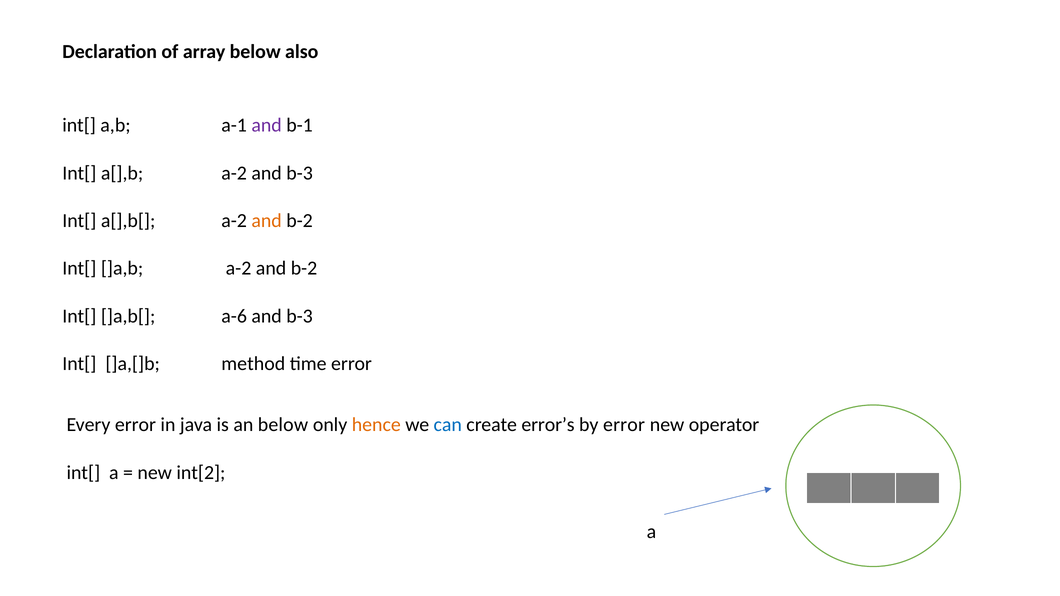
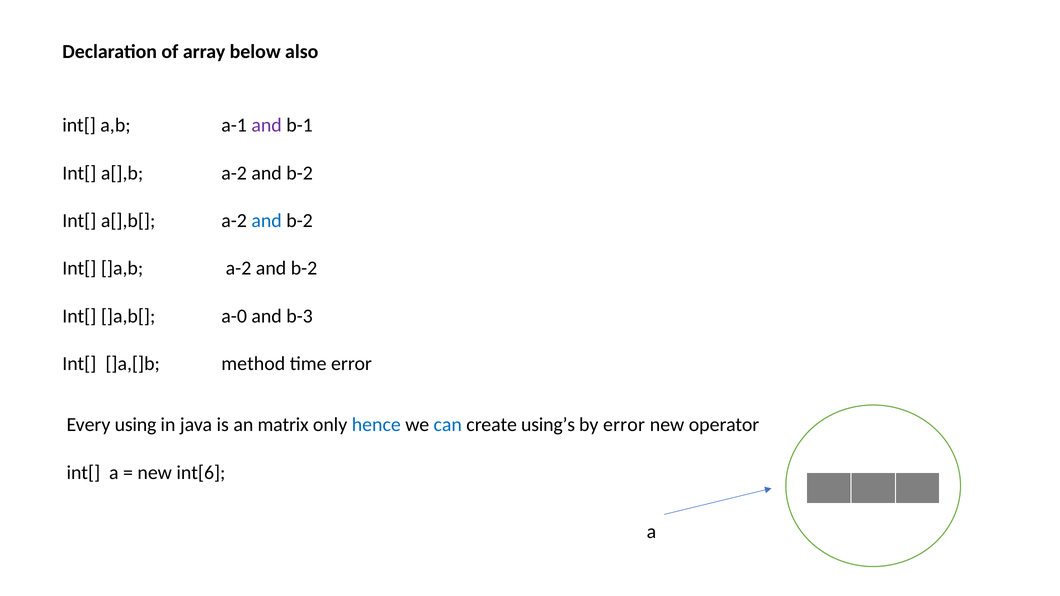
a[],b a-2 and b-3: b-3 -> b-2
and at (267, 221) colour: orange -> blue
a-6: a-6 -> a-0
Every error: error -> using
an below: below -> matrix
hence colour: orange -> blue
error’s: error’s -> using’s
int[2: int[2 -> int[6
